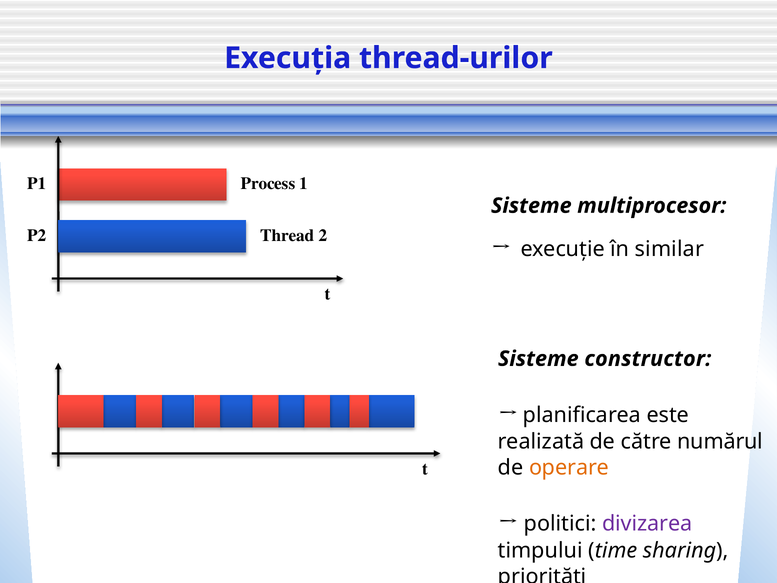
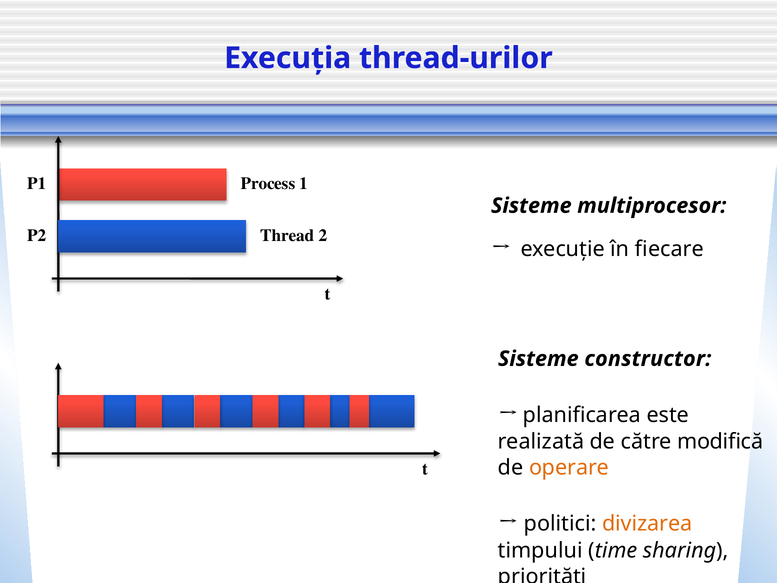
similar: similar -> fiecare
numărul: numărul -> modifică
divizarea colour: purple -> orange
